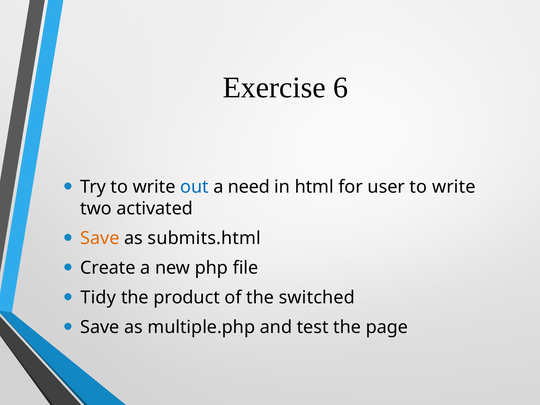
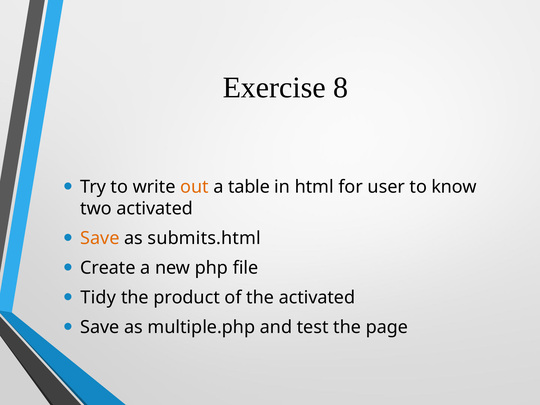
6: 6 -> 8
out colour: blue -> orange
need: need -> table
user to write: write -> know
the switched: switched -> activated
